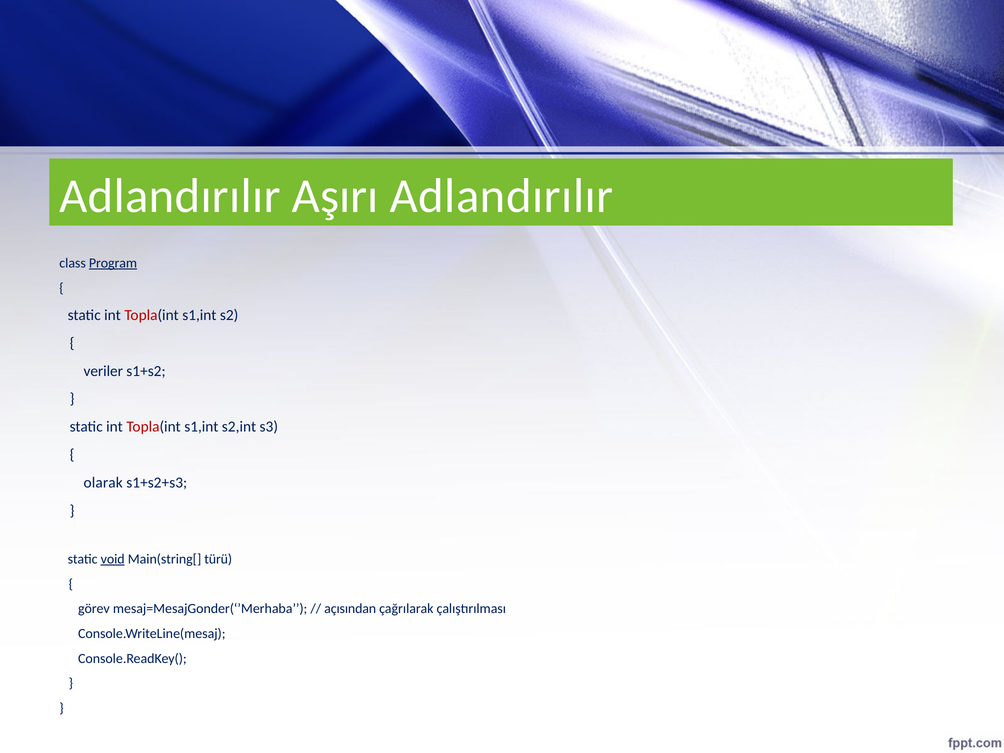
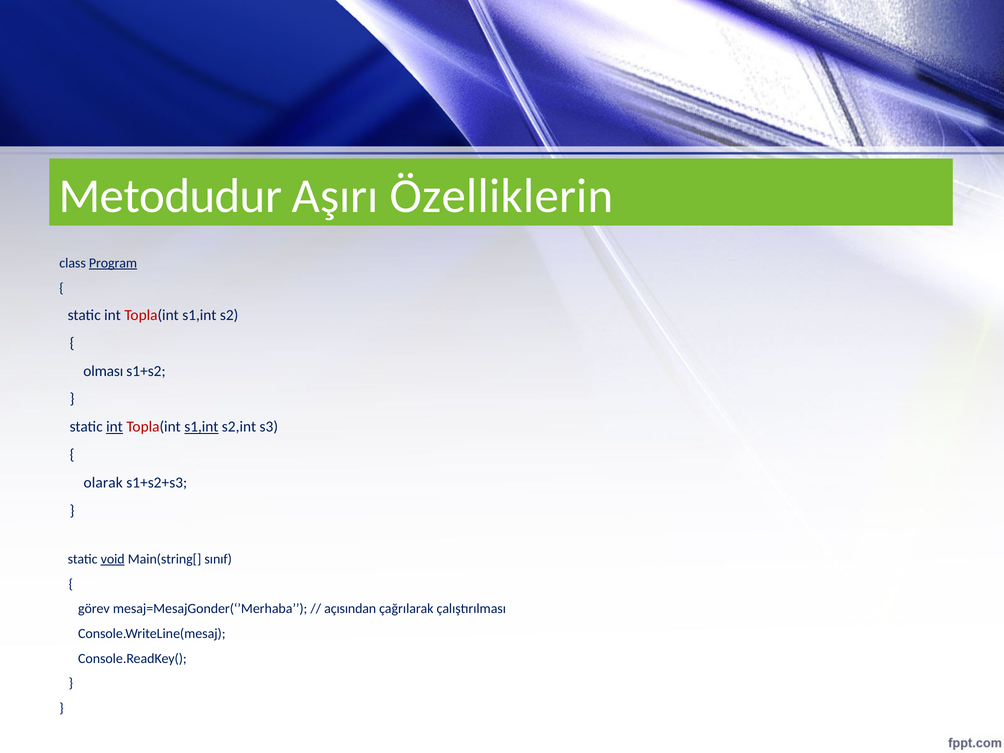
Adlandırılır at (170, 196): Adlandırılır -> Metodudur
Aşırı Adlandırılır: Adlandırılır -> Özelliklerin
veriler: veriler -> olması
int at (114, 427) underline: none -> present
s1,int at (201, 427) underline: none -> present
türü: türü -> sınıf
